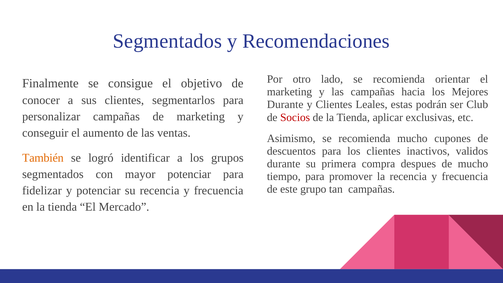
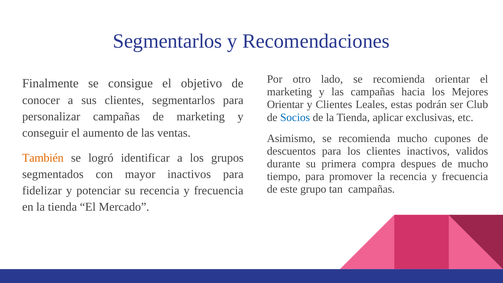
Segmentados at (167, 41): Segmentados -> Segmentarlos
Durante at (285, 105): Durante -> Orientar
Socios colour: red -> blue
mayor potenciar: potenciar -> inactivos
